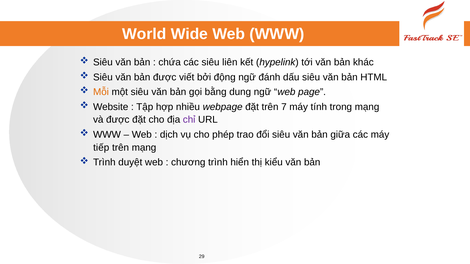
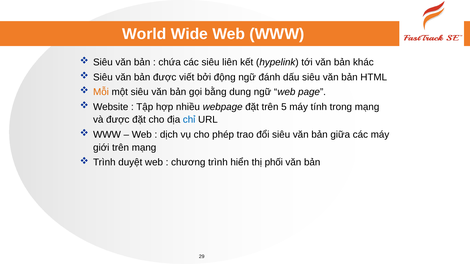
7: 7 -> 5
chỉ colour: purple -> blue
tiếp: tiếp -> giới
kiểu: kiểu -> phối
